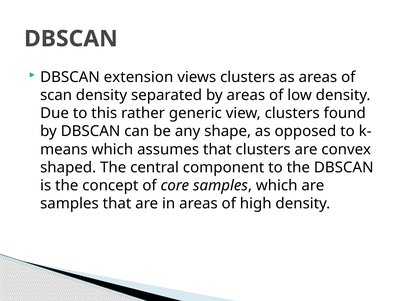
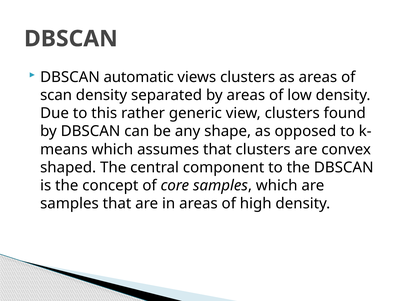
extension: extension -> automatic
